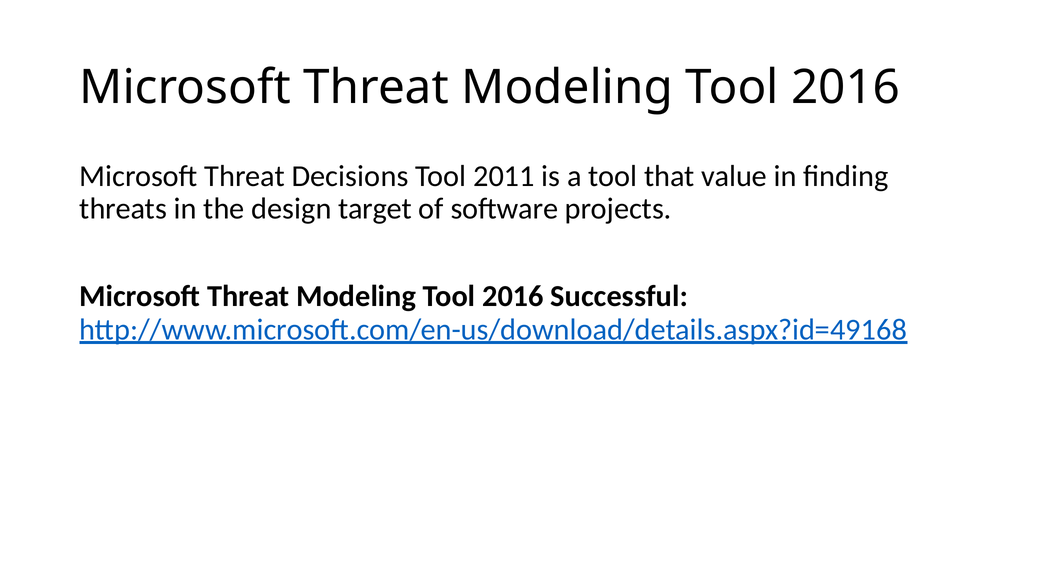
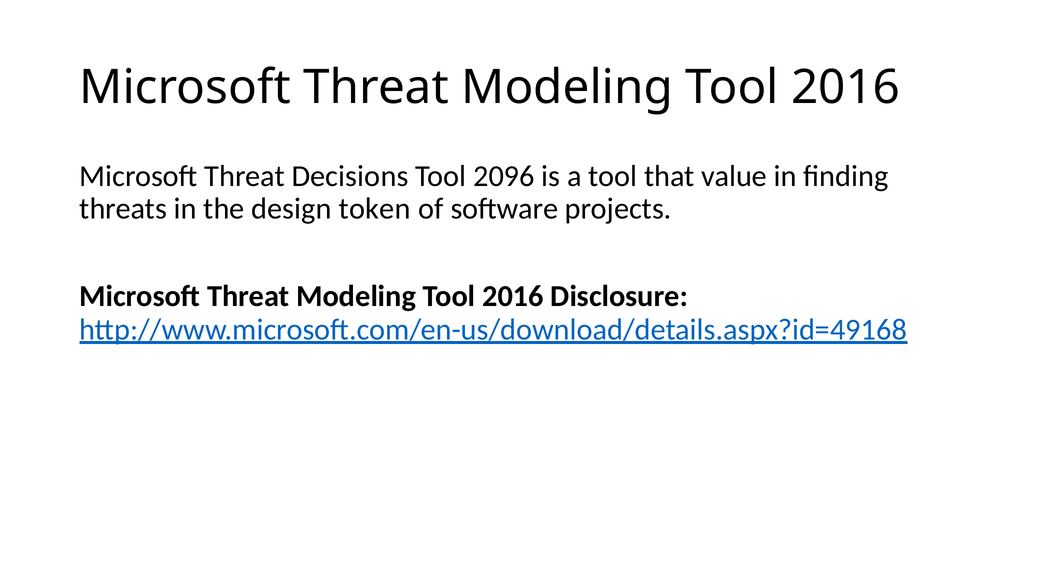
2011: 2011 -> 2096
target: target -> token
Successful: Successful -> Disclosure
